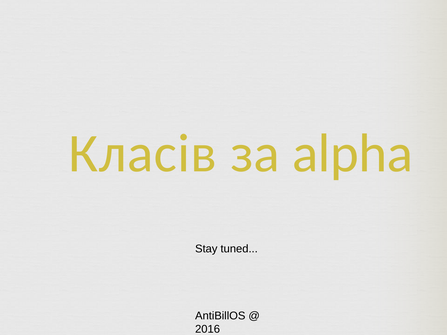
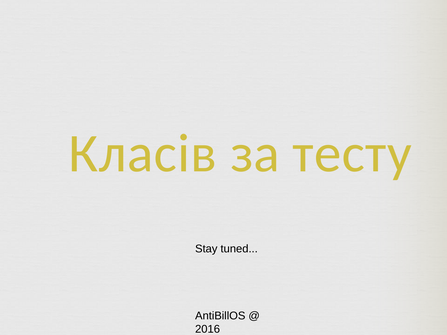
alpha: alpha -> тесту
